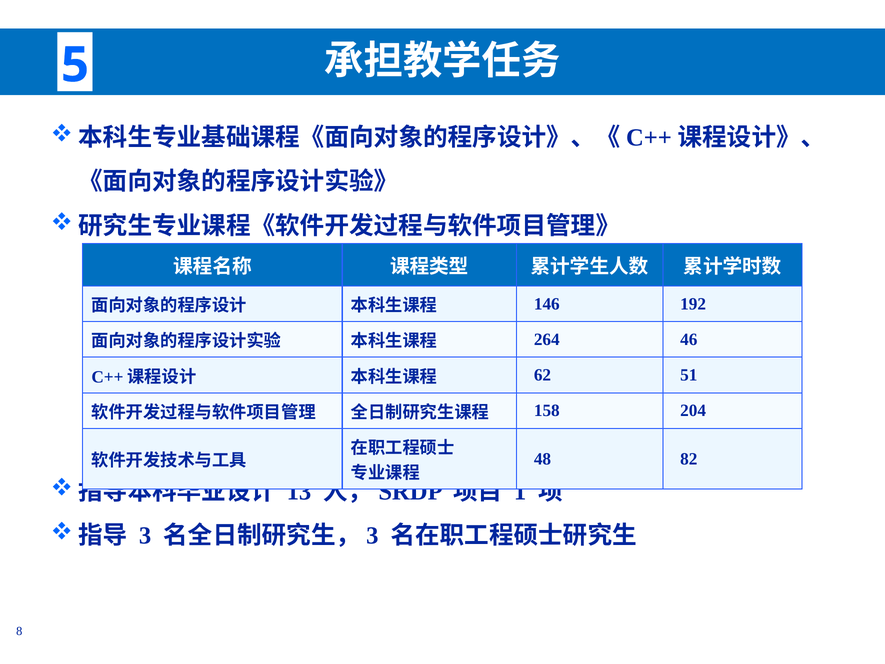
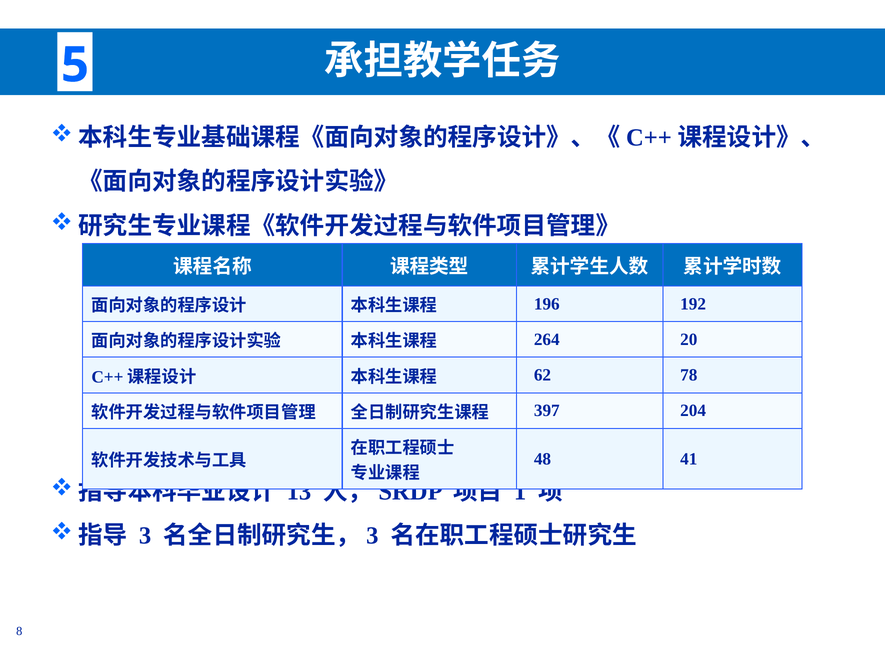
146: 146 -> 196
46: 46 -> 20
51: 51 -> 78
158: 158 -> 397
82: 82 -> 41
